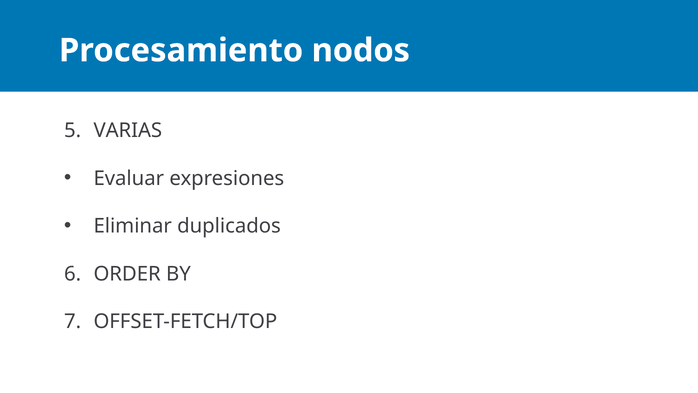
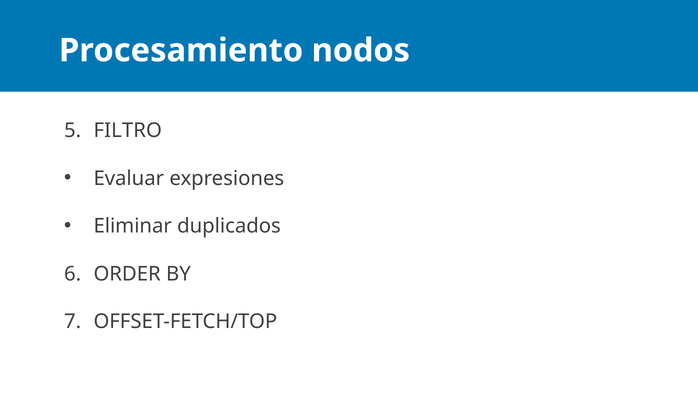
VARIAS: VARIAS -> FILTRO
